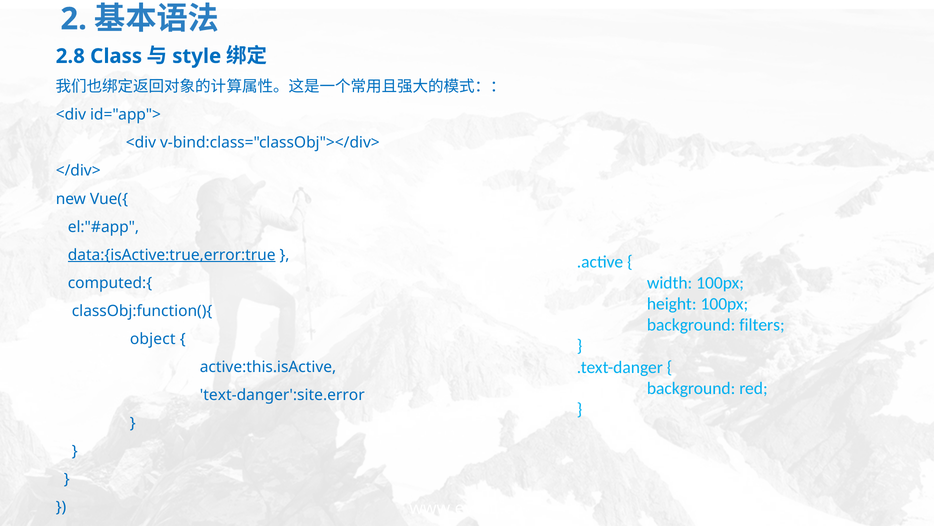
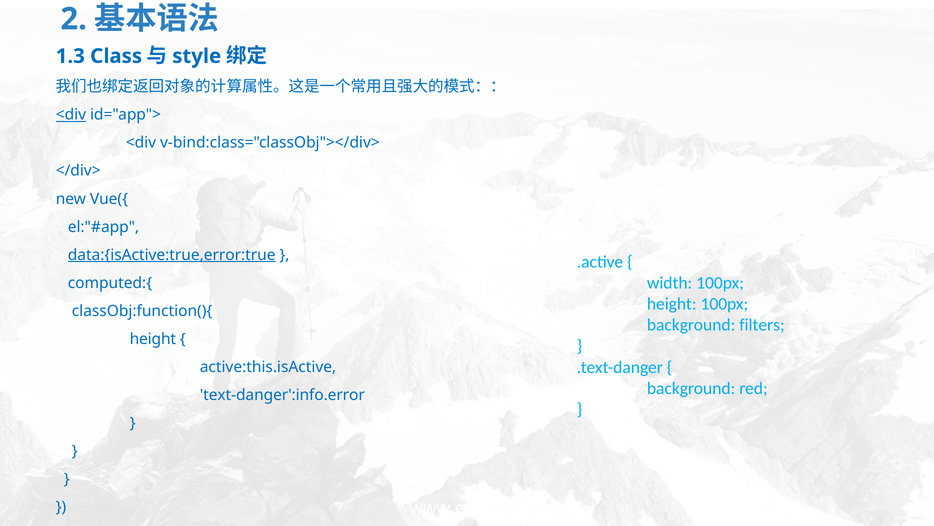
2.8: 2.8 -> 1.3
<div at (71, 115) underline: none -> present
object at (153, 339): object -> height
text-danger':site.error: text-danger':site.error -> text-danger':info.error
